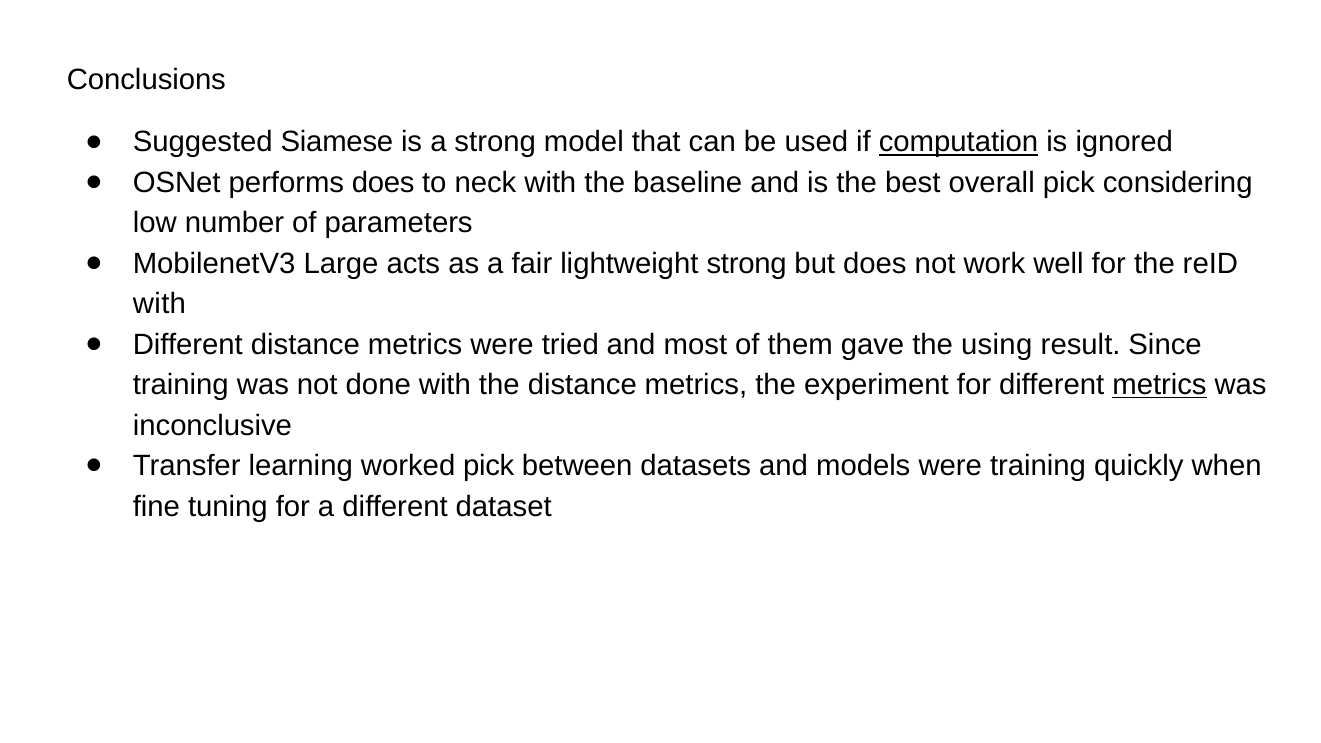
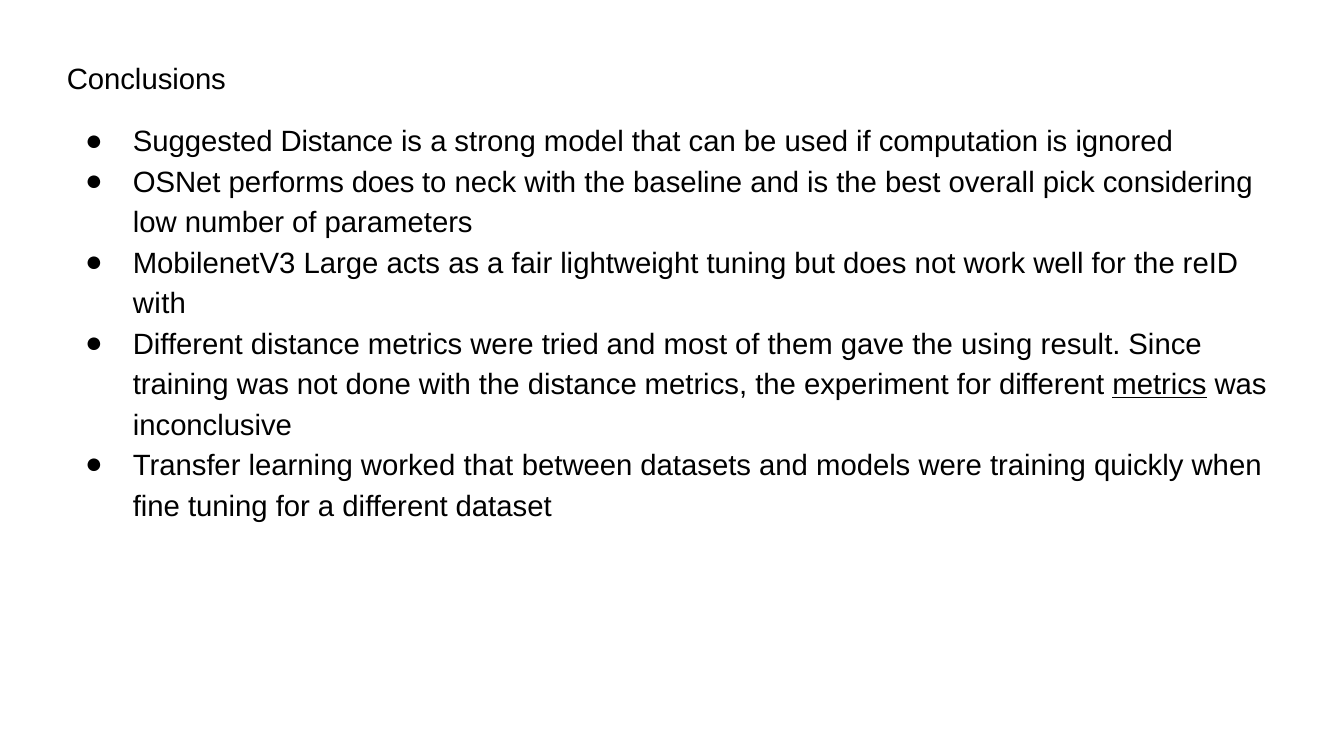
Suggested Siamese: Siamese -> Distance
computation underline: present -> none
lightweight strong: strong -> tuning
worked pick: pick -> that
